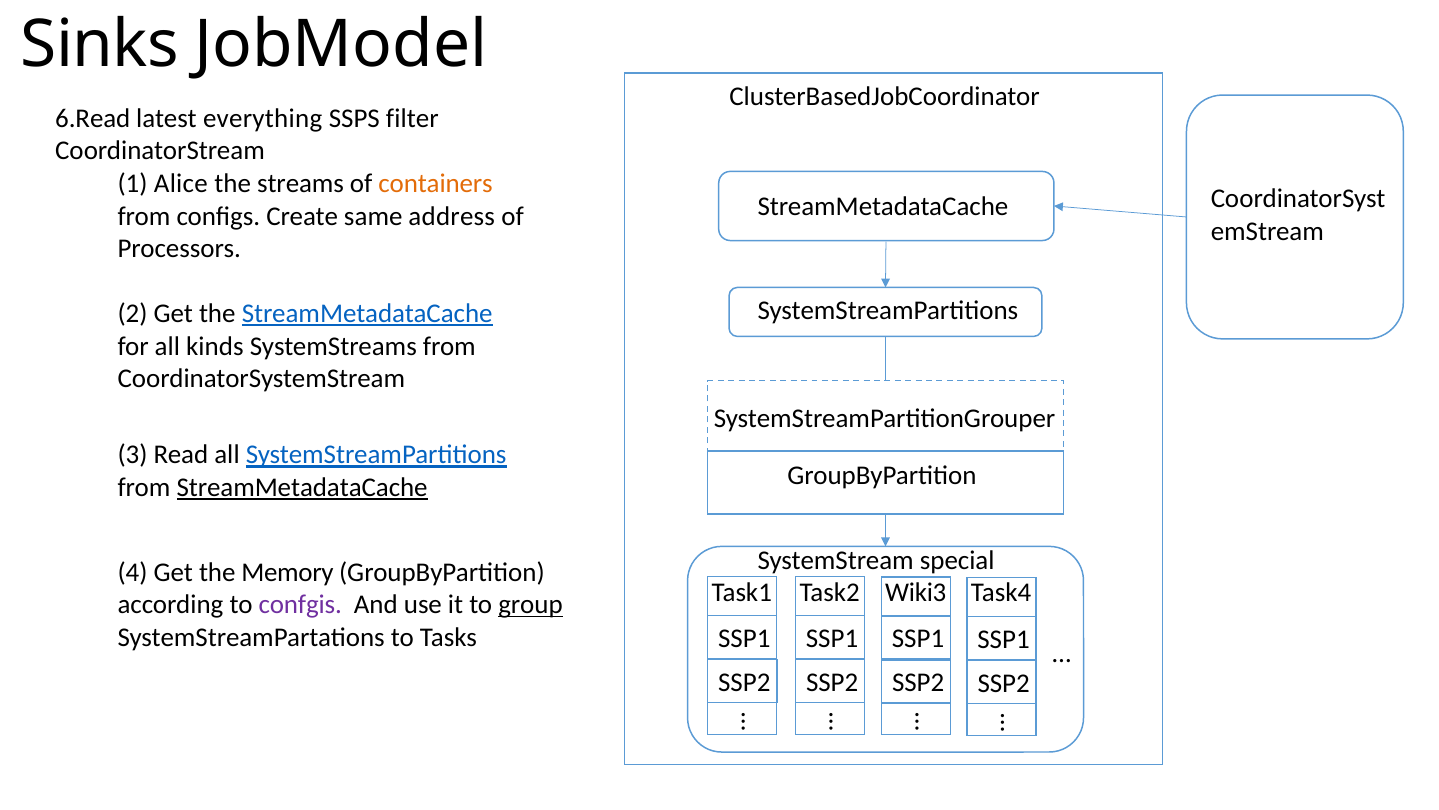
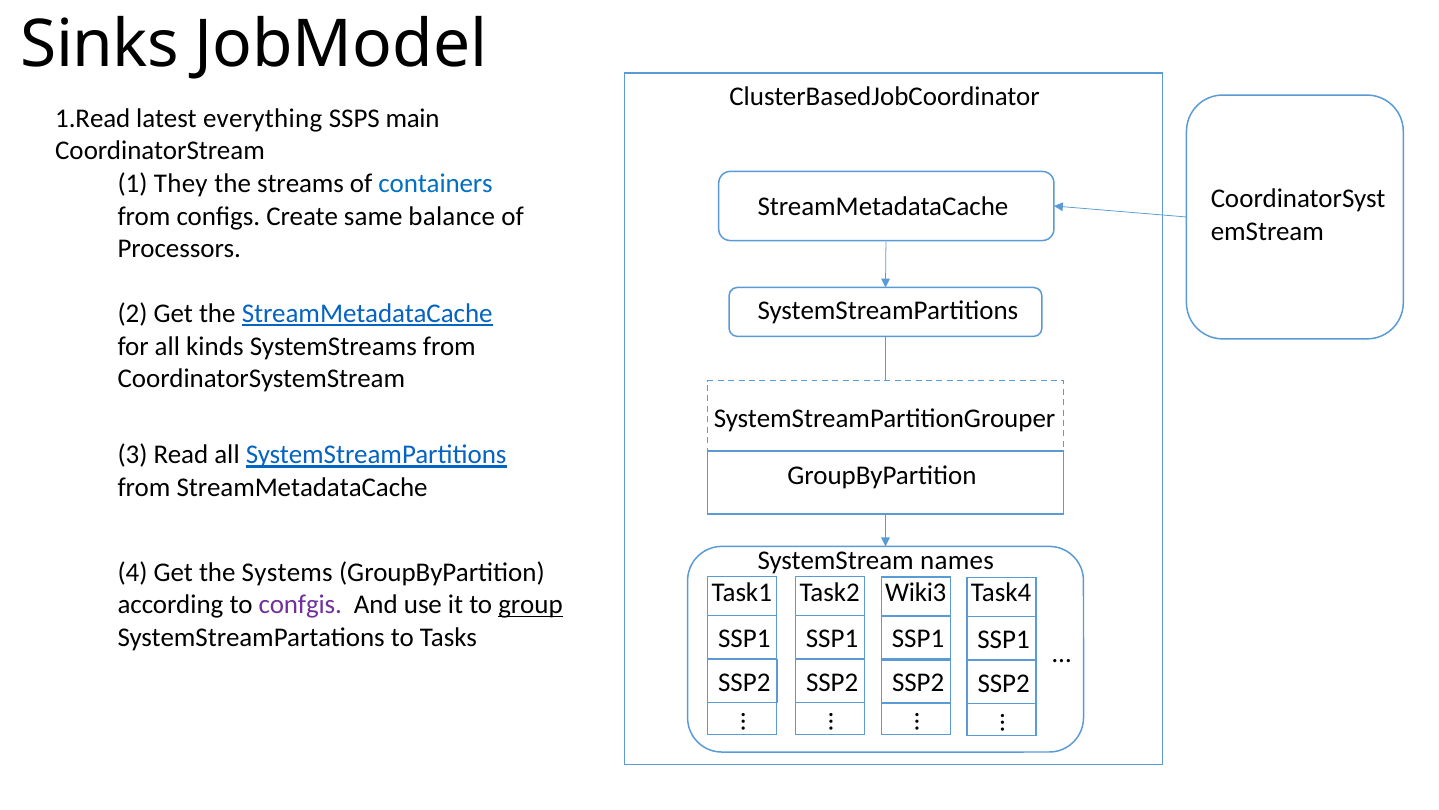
6.Read: 6.Read -> 1.Read
filter: filter -> main
Alice: Alice -> They
containers colour: orange -> blue
address: address -> balance
StreamMetadataCache at (302, 487) underline: present -> none
special: special -> names
Memory: Memory -> Systems
